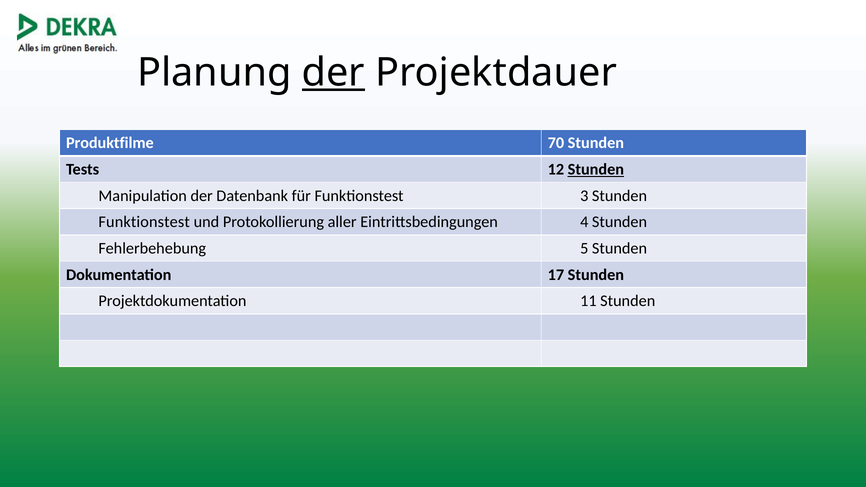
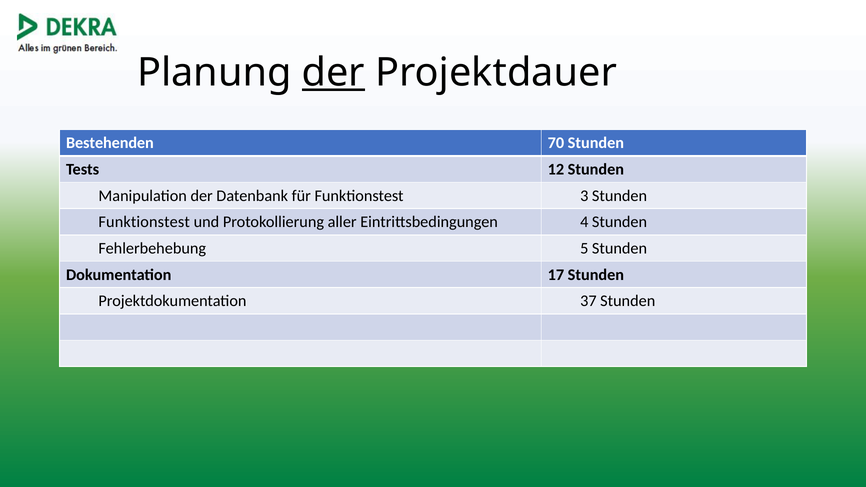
Produktfilme: Produktfilme -> Bestehenden
Stunden at (596, 169) underline: present -> none
11: 11 -> 37
